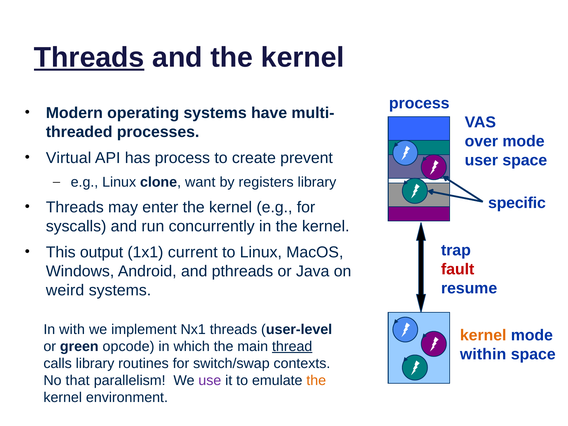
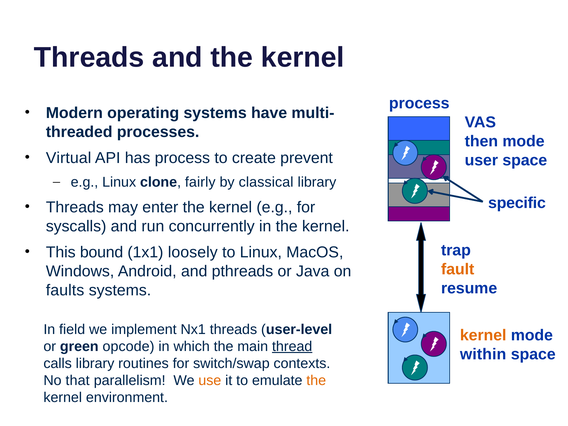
Threads at (89, 57) underline: present -> none
over: over -> then
want: want -> fairly
registers: registers -> classical
output: output -> bound
current: current -> loosely
fault colour: red -> orange
weird: weird -> faults
with: with -> field
use colour: purple -> orange
